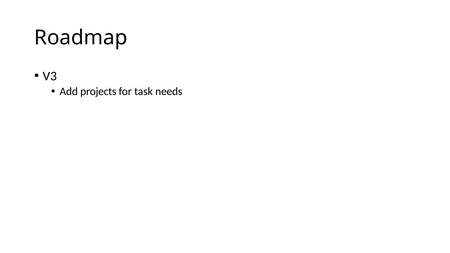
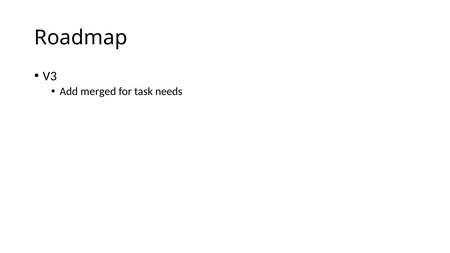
projects: projects -> merged
